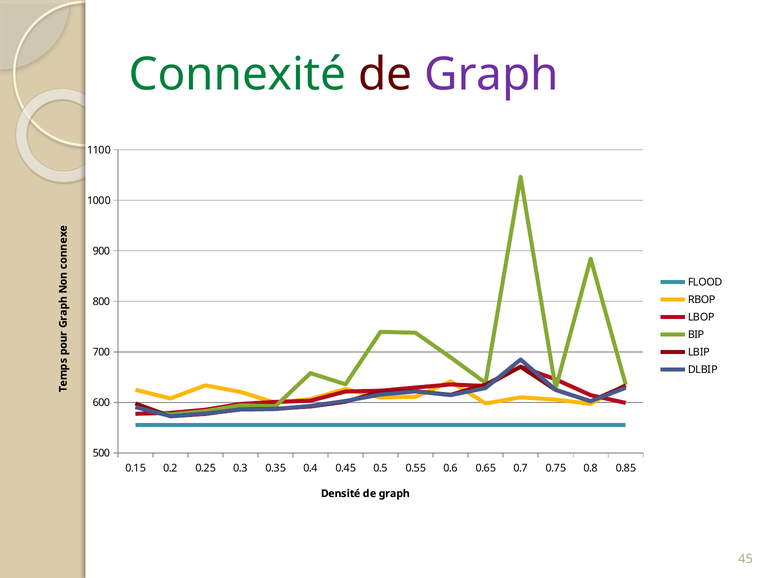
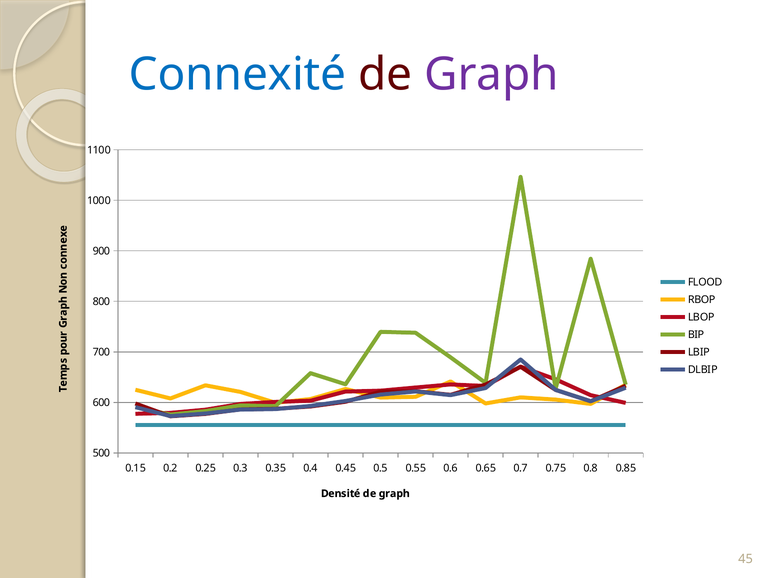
Connexité colour: green -> blue
